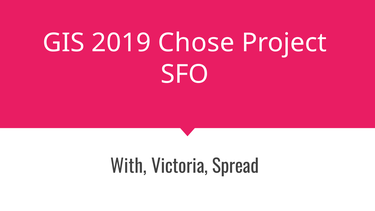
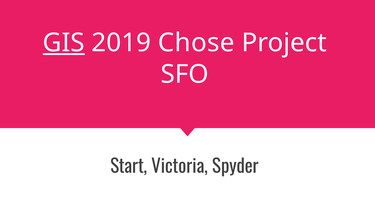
GIS underline: none -> present
With: With -> Start
Spread: Spread -> Spyder
